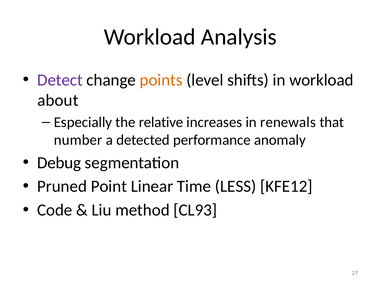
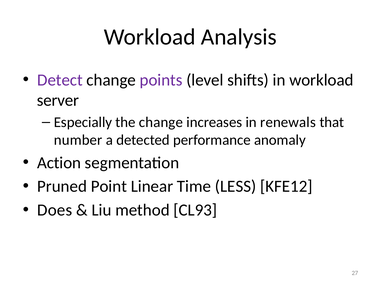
points colour: orange -> purple
about: about -> server
the relative: relative -> change
Debug: Debug -> Action
Code: Code -> Does
